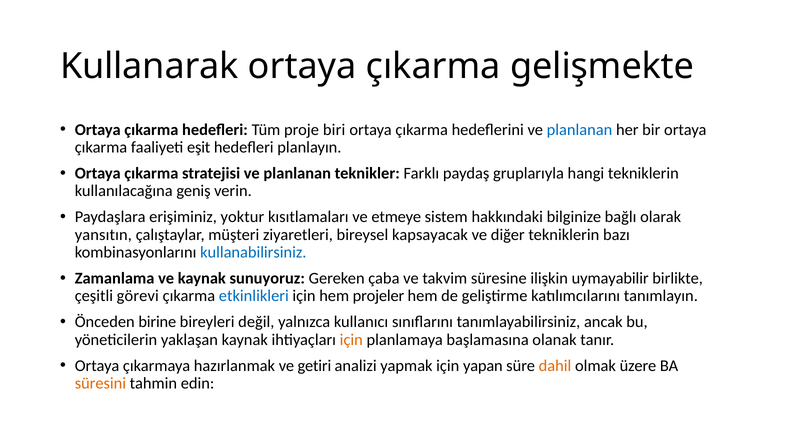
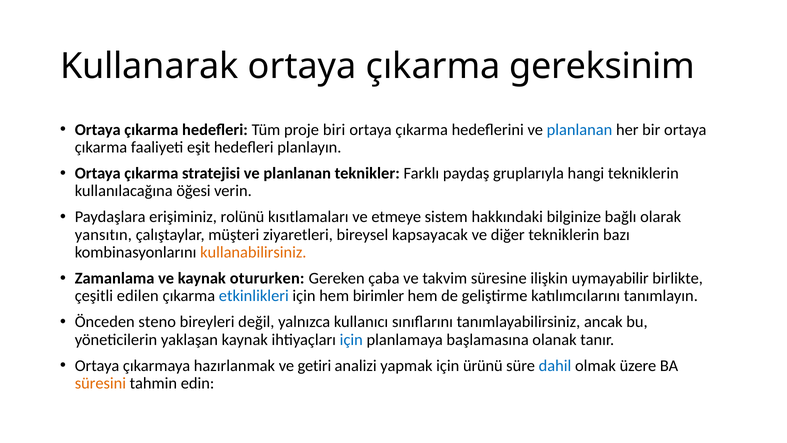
gelişmekte: gelişmekte -> gereksinim
geniş: geniş -> öğesi
yoktur: yoktur -> rolünü
kullanabilirsiniz colour: blue -> orange
sunuyoruz: sunuyoruz -> otururken
görevi: görevi -> edilen
projeler: projeler -> birimler
birine: birine -> steno
için at (351, 339) colour: orange -> blue
yapan: yapan -> ürünü
dahil colour: orange -> blue
